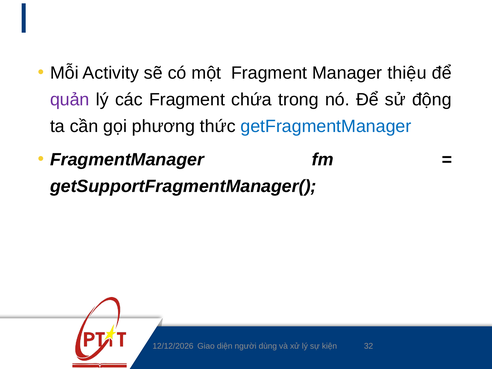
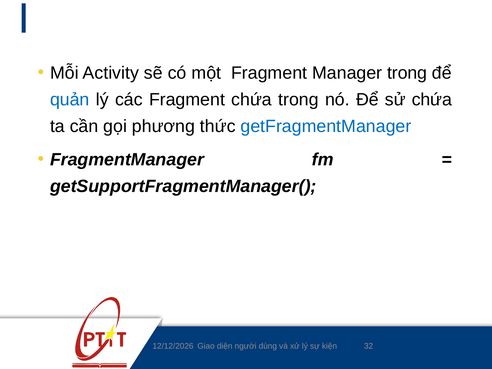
Manager thiệu: thiệu -> trong
quản colour: purple -> blue
sử động: động -> chứa
